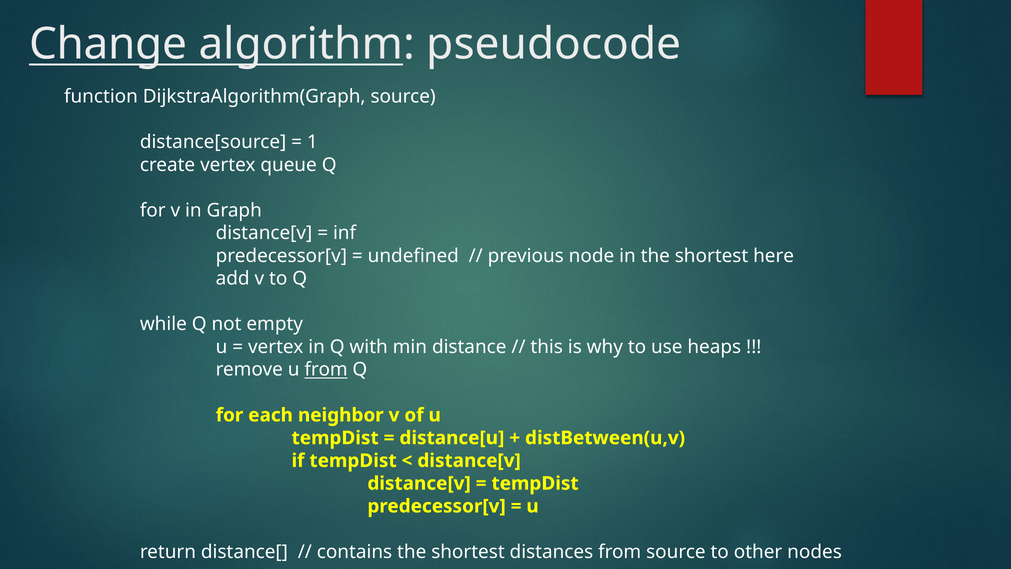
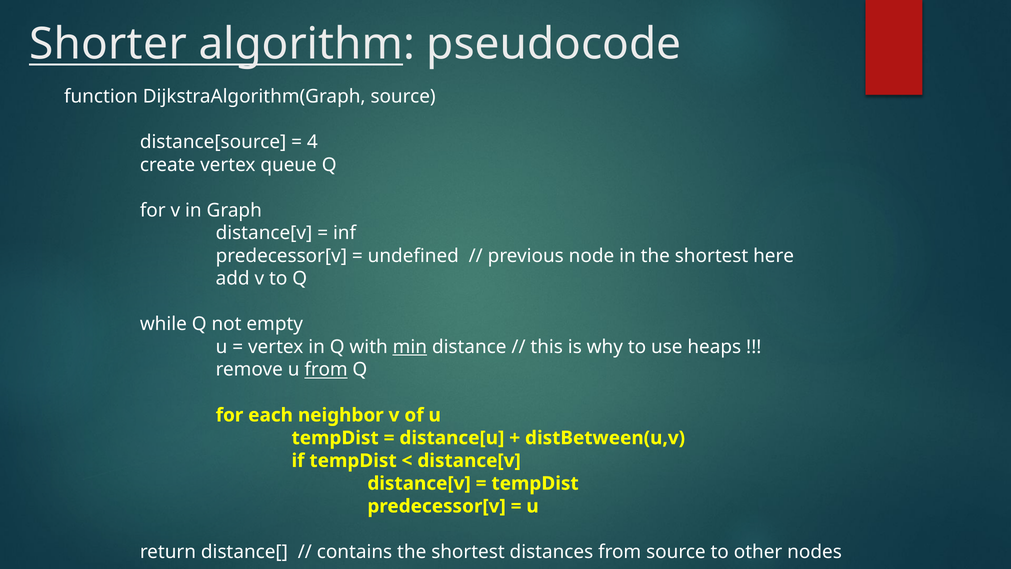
Change: Change -> Shorter
1: 1 -> 4
min underline: none -> present
